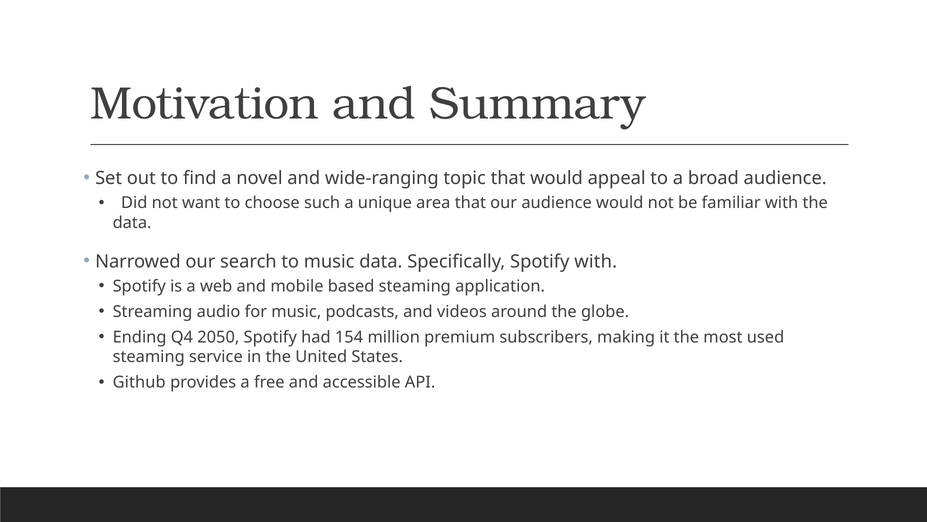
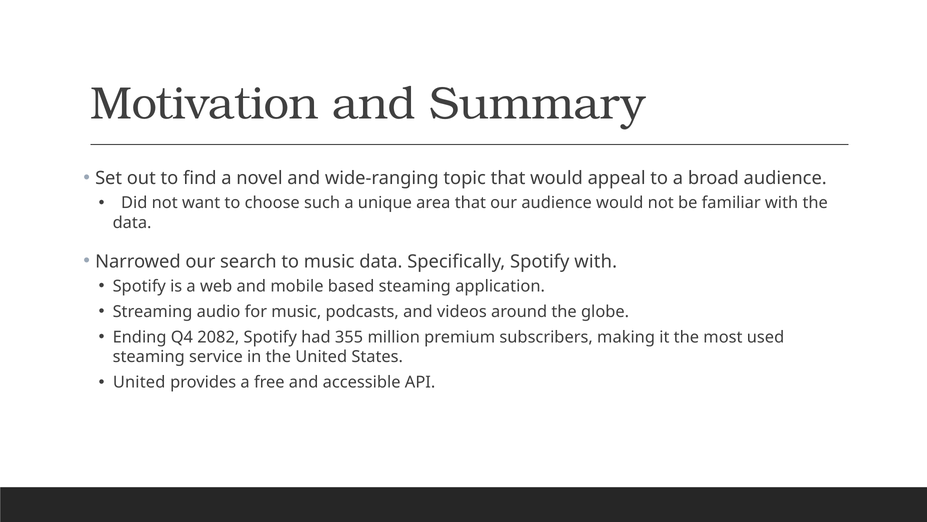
2050: 2050 -> 2082
154: 154 -> 355
Github at (139, 382): Github -> United
